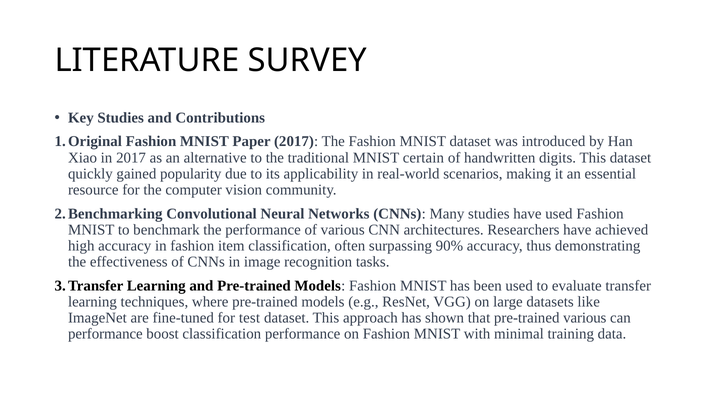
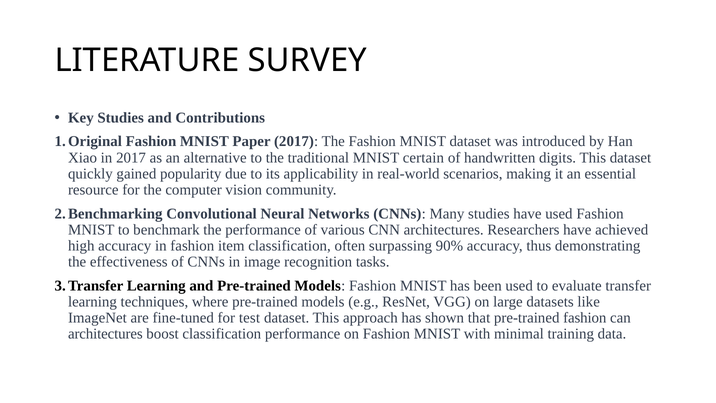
pre-trained various: various -> fashion
performance at (105, 334): performance -> architectures
